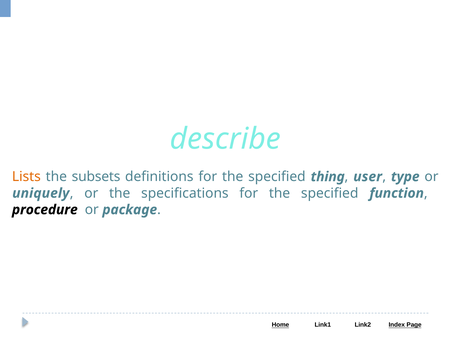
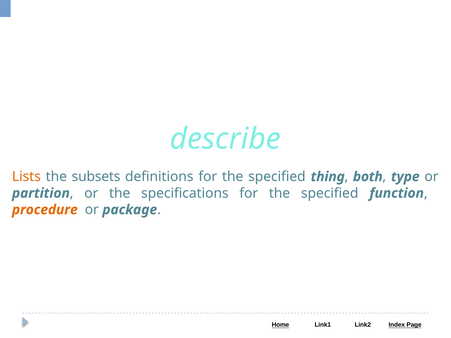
user: user -> both
uniquely: uniquely -> partition
procedure colour: black -> orange
